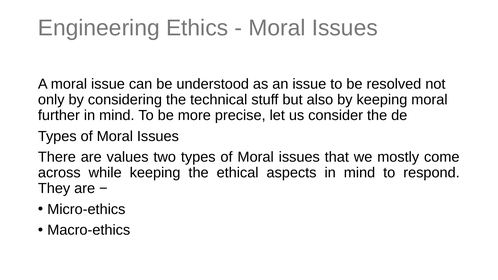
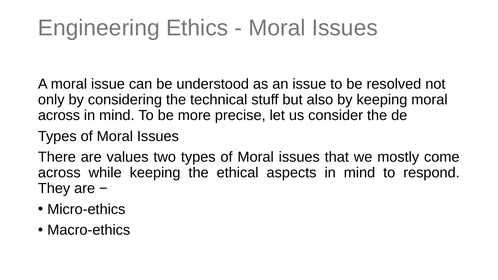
further at (59, 115): further -> across
